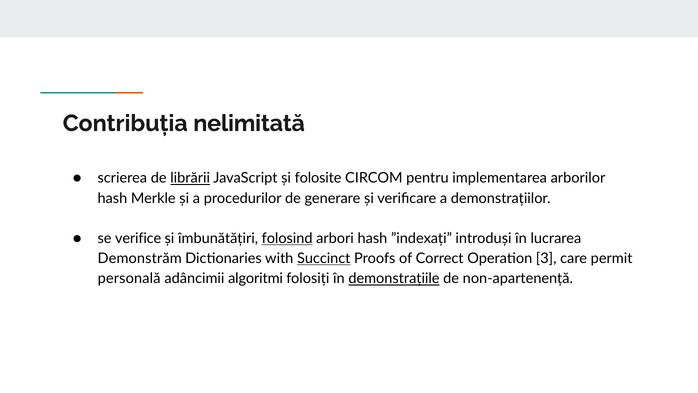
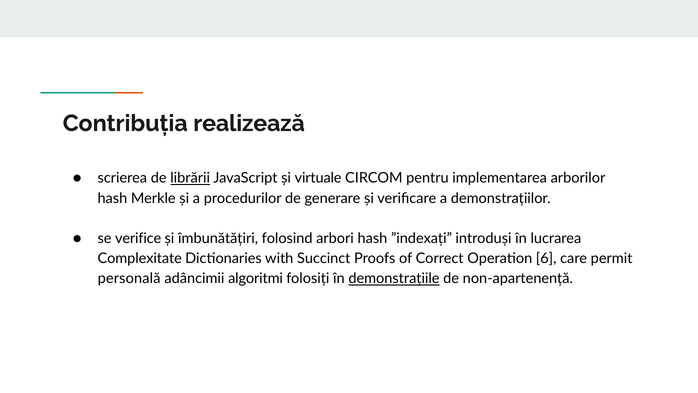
nelimitată: nelimitată -> realizează
folosite: folosite -> virtuale
folosind underline: present -> none
Demonstrăm: Demonstrăm -> Complexitate
Succinct underline: present -> none
3: 3 -> 6
